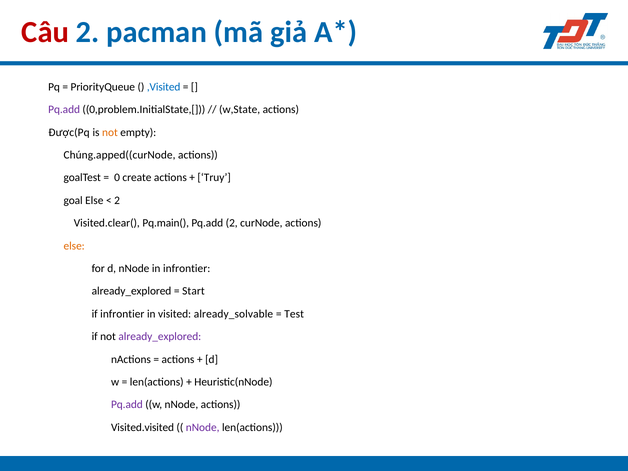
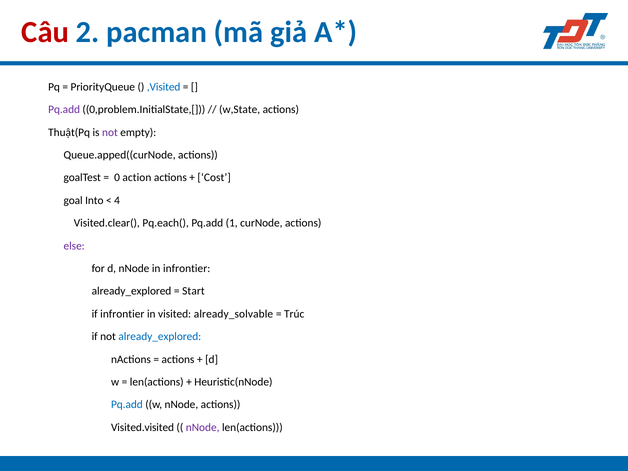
Được(Pq: Được(Pq -> Thuật(Pq
not at (110, 132) colour: orange -> purple
Chúng.apped((curNode: Chúng.apped((curNode -> Queue.apped((curNode
create: create -> action
Truy: Truy -> Cost
goal Else: Else -> Into
2 at (117, 200): 2 -> 4
Pq.main(: Pq.main( -> Pq.each(
Pq.add 2: 2 -> 1
else at (74, 246) colour: orange -> purple
Test: Test -> Trúc
already_explored at (160, 337) colour: purple -> blue
Pq.add at (127, 405) colour: purple -> blue
